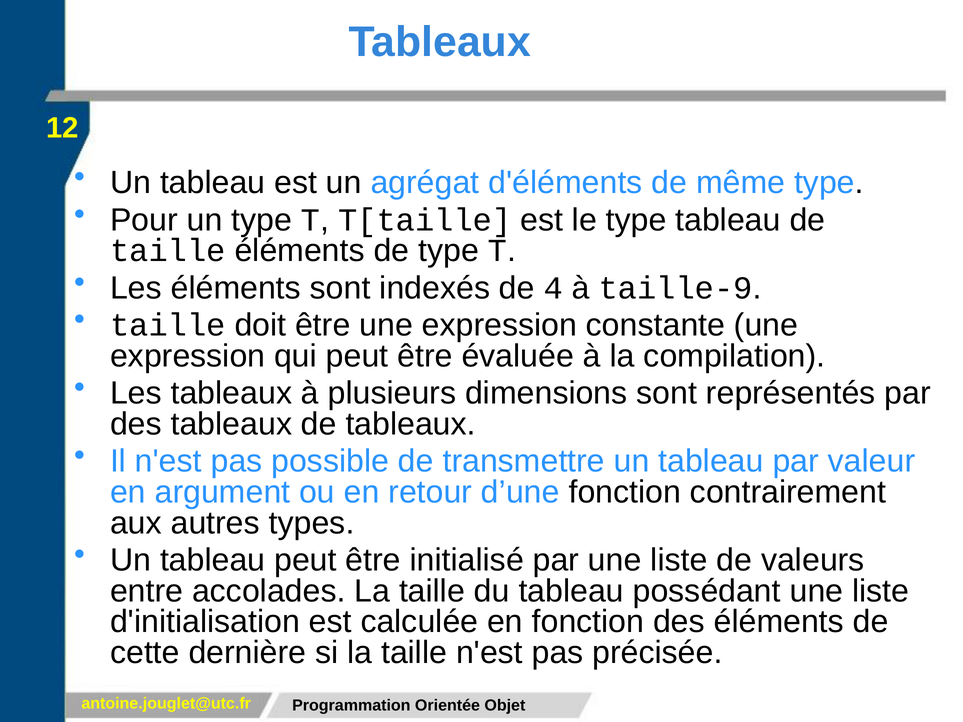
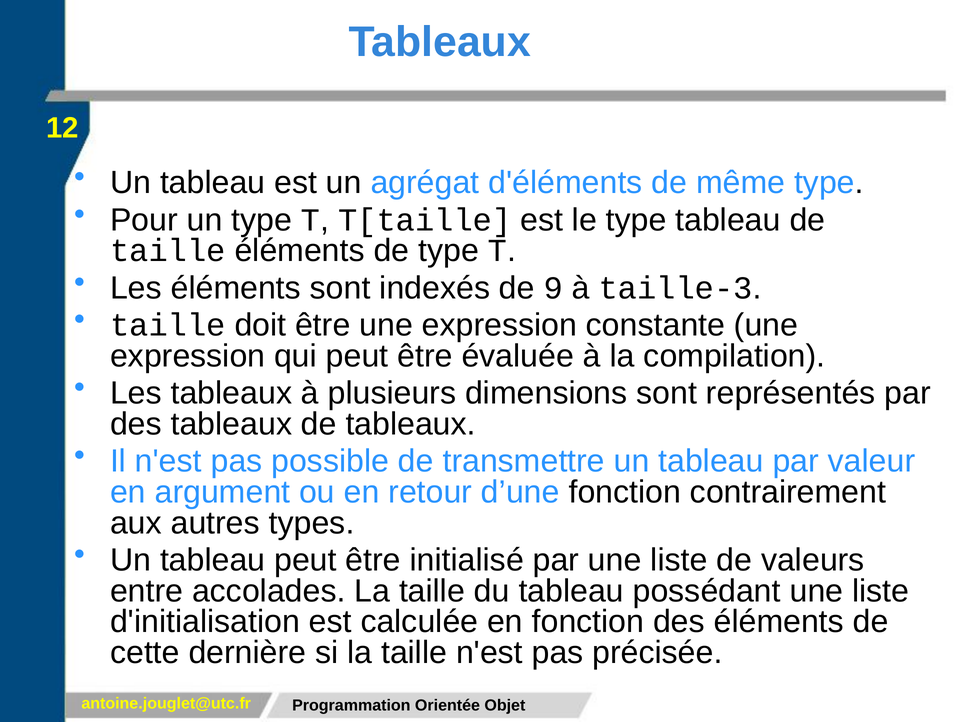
4: 4 -> 9
taille-9: taille-9 -> taille-3
